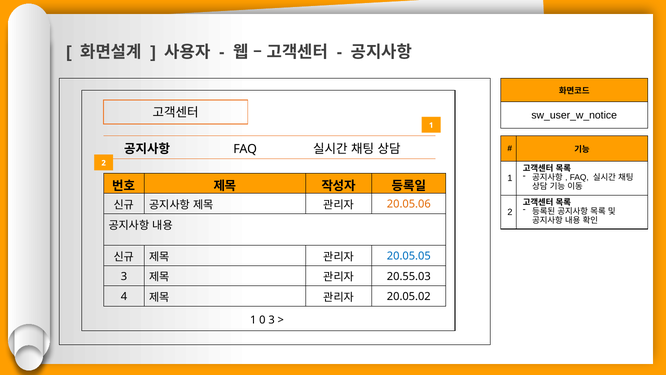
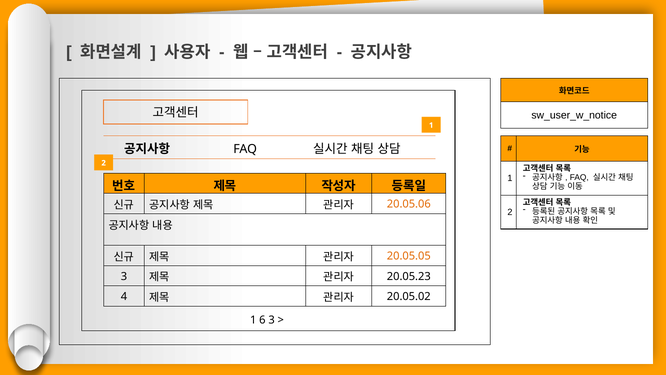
20.05.05 colour: blue -> orange
20.55.03: 20.55.03 -> 20.05.23
0: 0 -> 6
